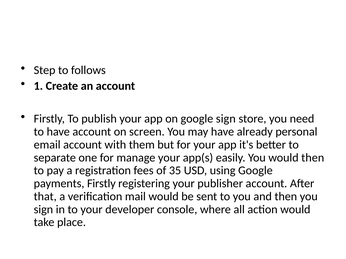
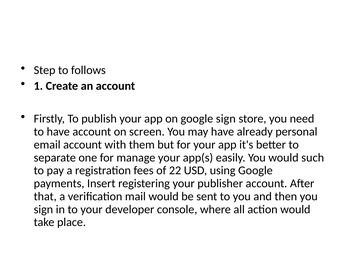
would then: then -> such
35: 35 -> 22
payments Firstly: Firstly -> Insert
